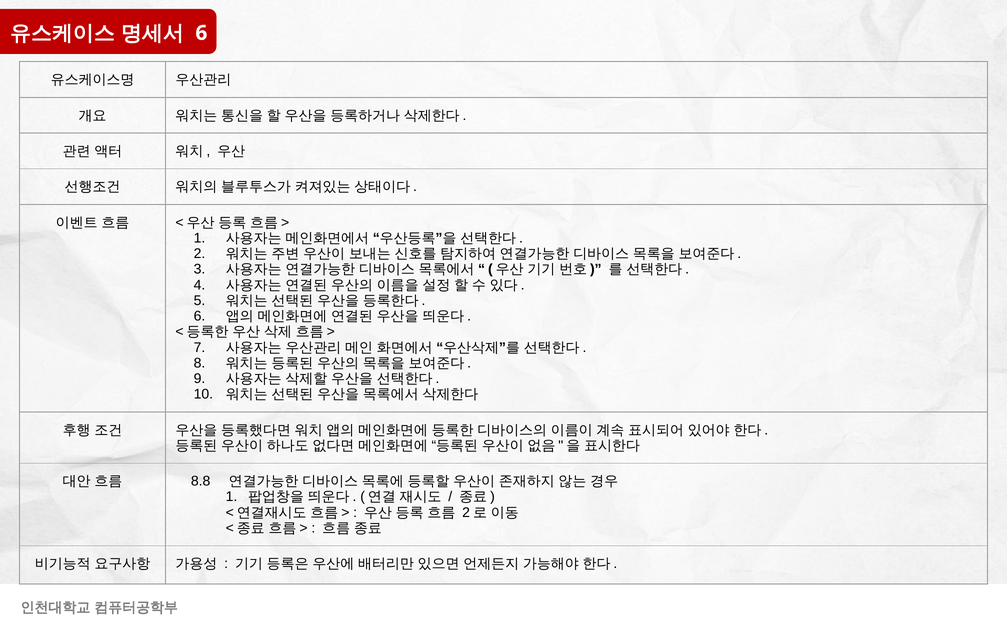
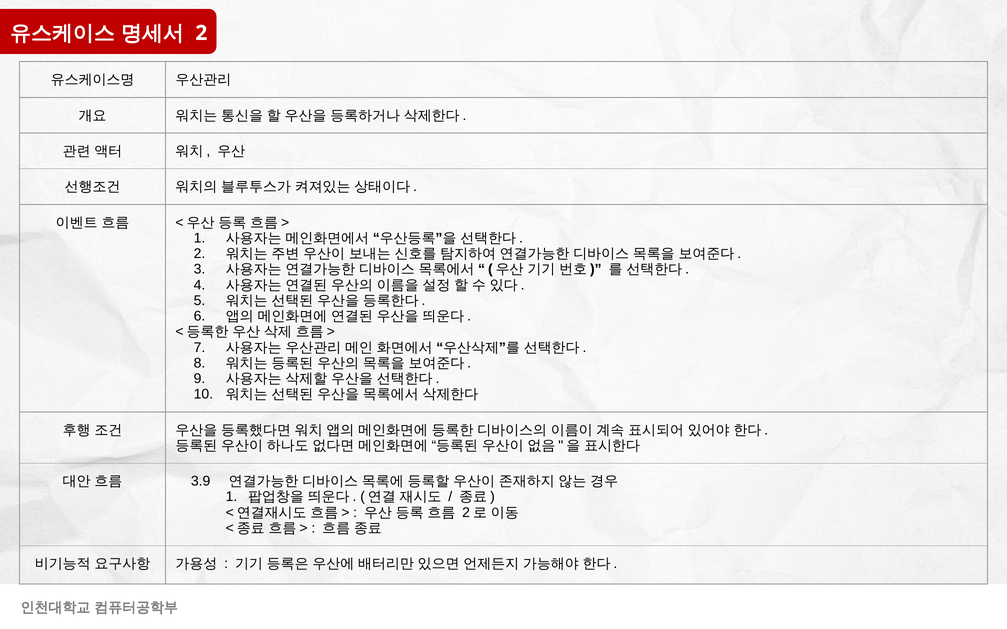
6 at (201, 33): 6 -> 2
8.8: 8.8 -> 3.9
